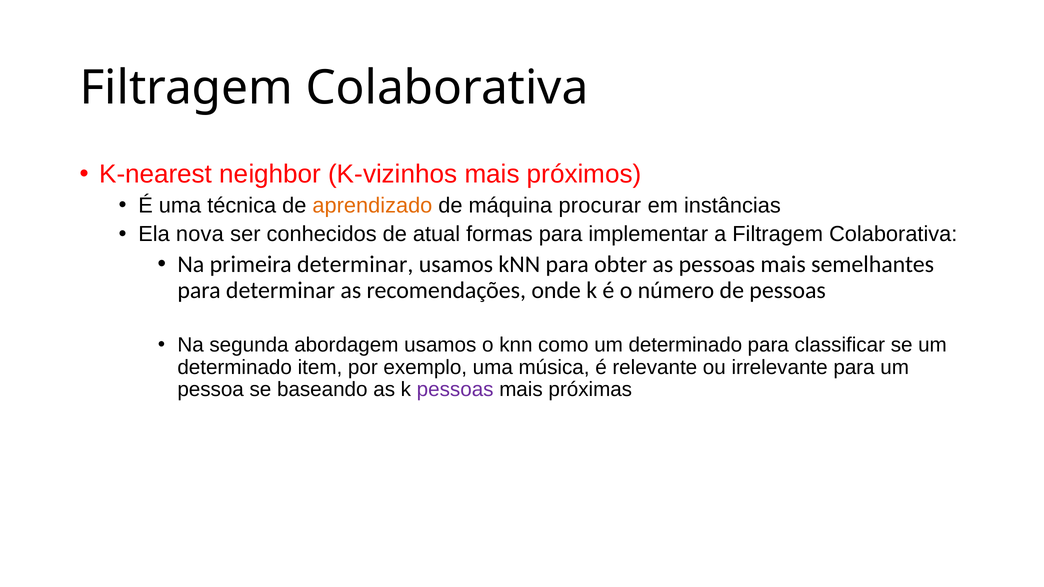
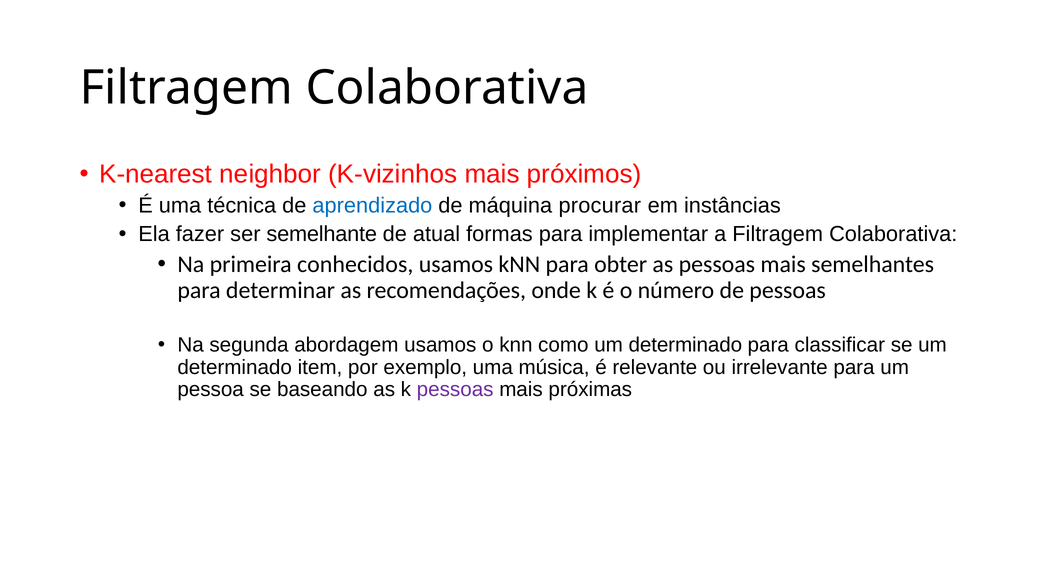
aprendizado colour: orange -> blue
nova: nova -> fazer
conhecidos: conhecidos -> semelhante
primeira determinar: determinar -> conhecidos
